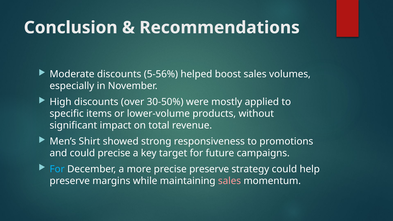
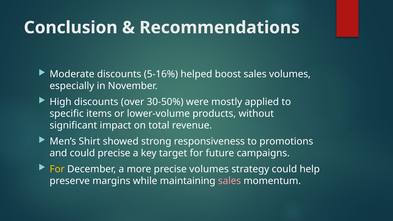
5-56%: 5-56% -> 5-16%
For at (57, 169) colour: light blue -> yellow
precise preserve: preserve -> volumes
